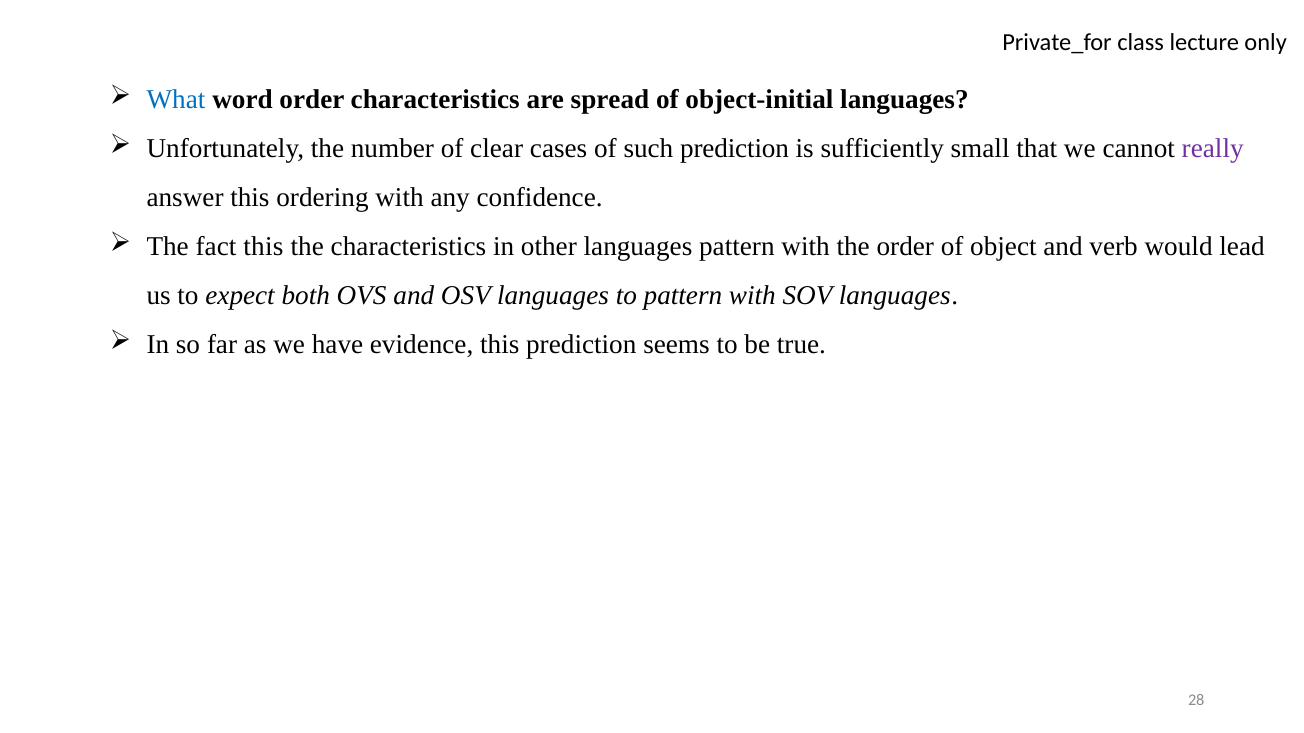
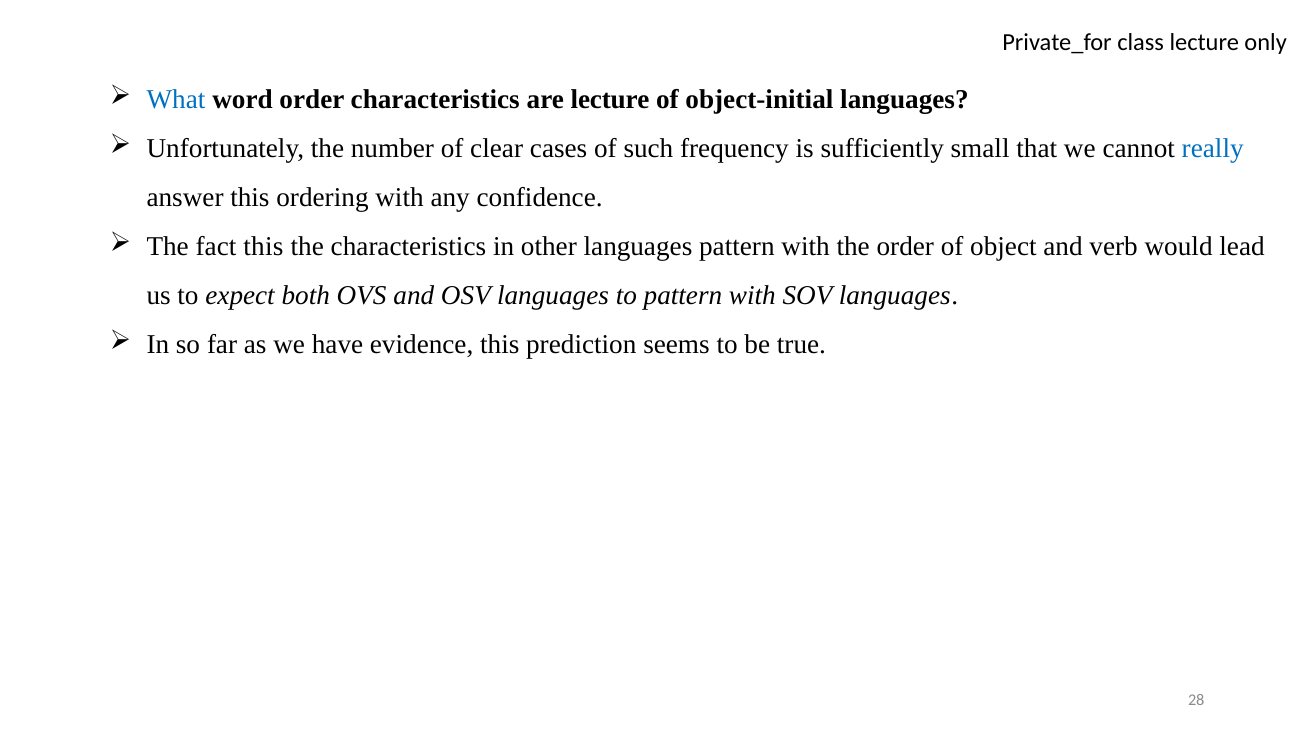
are spread: spread -> lecture
such prediction: prediction -> frequency
really colour: purple -> blue
